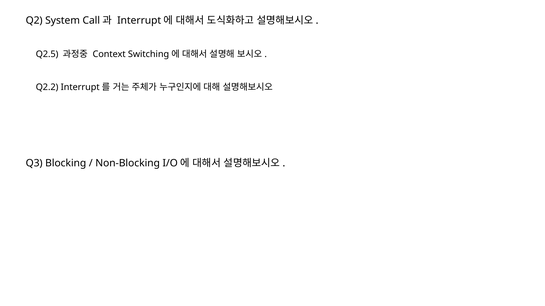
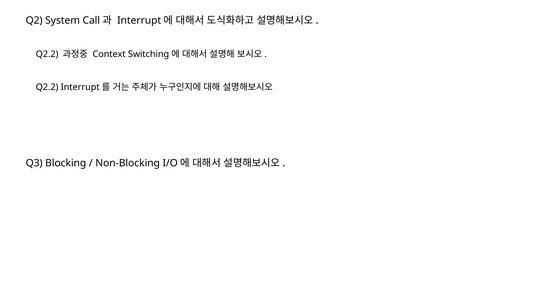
Q2.5 at (47, 54): Q2.5 -> Q2.2
